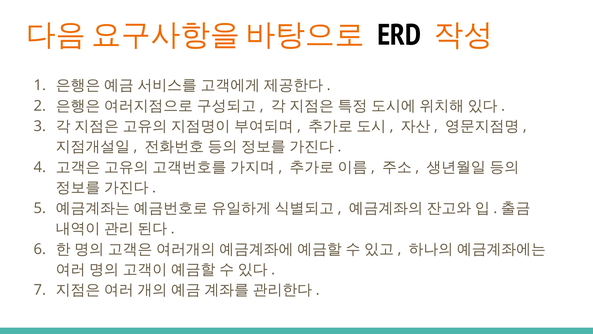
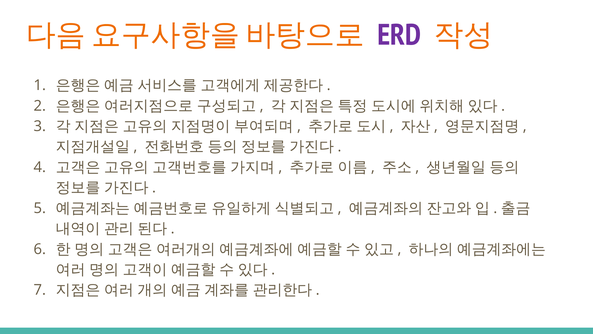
ERD colour: black -> purple
